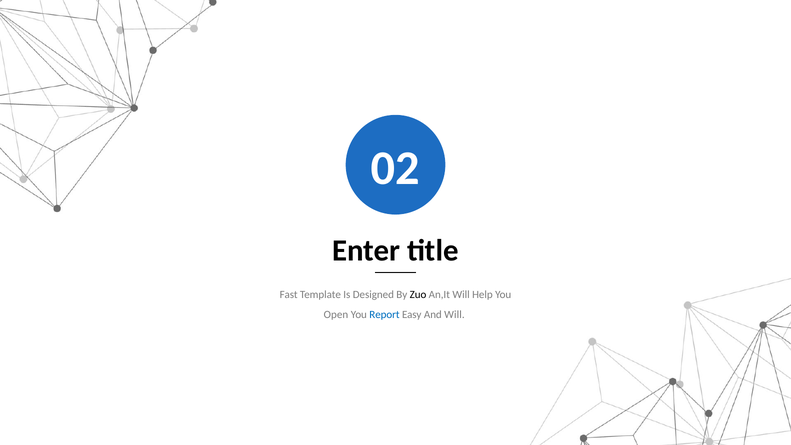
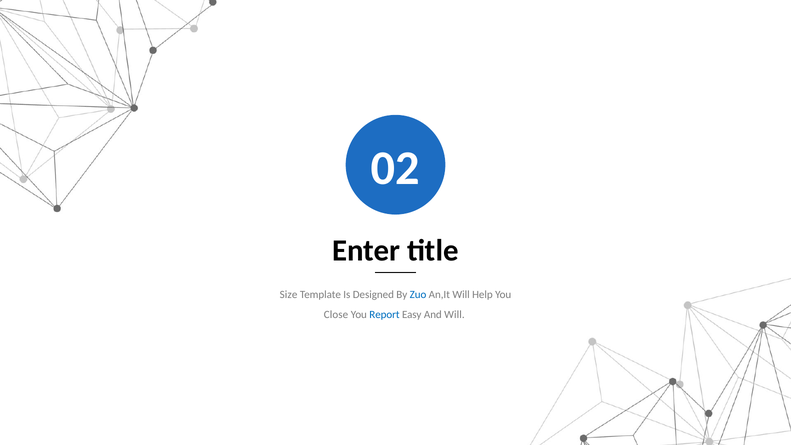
Fast: Fast -> Size
Zuo colour: black -> blue
Open: Open -> Close
